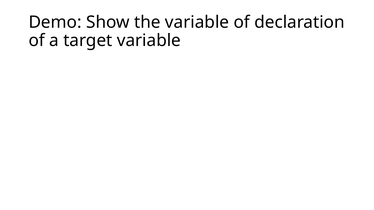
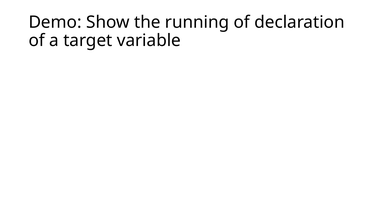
the variable: variable -> running
